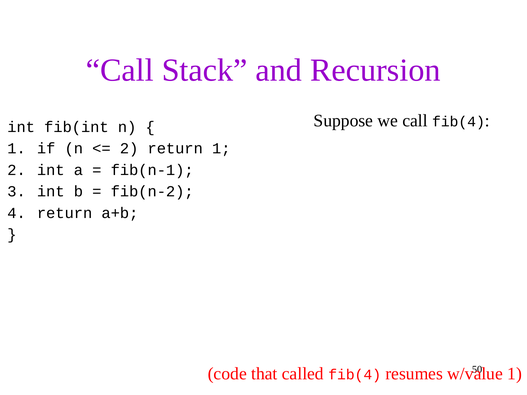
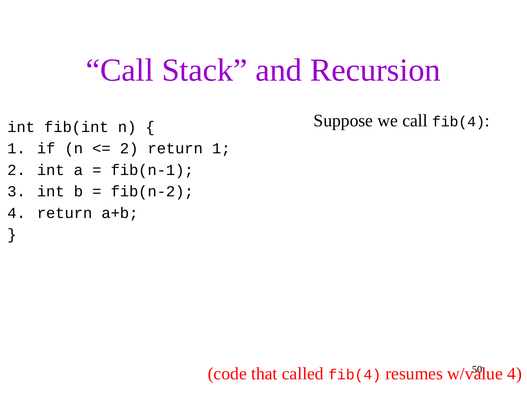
1 at (515, 374): 1 -> 4
